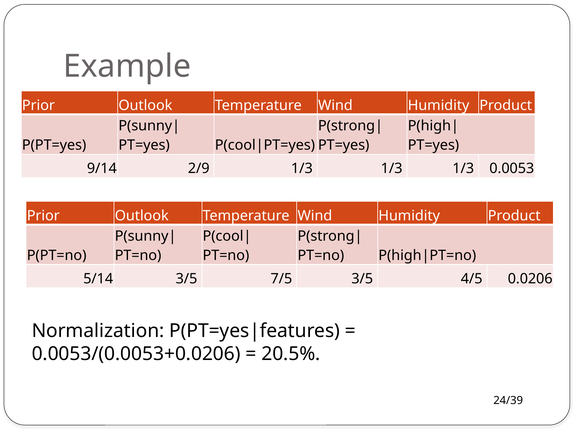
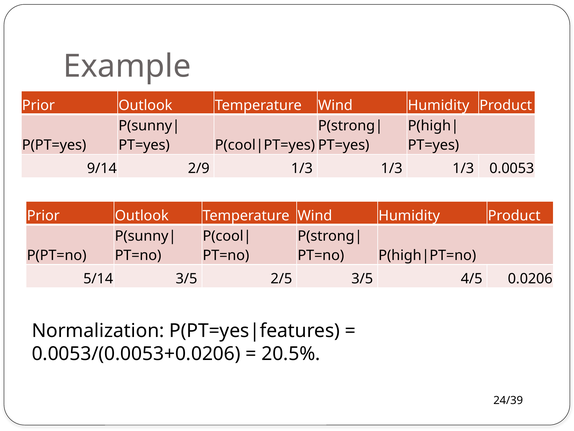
7/5: 7/5 -> 2/5
